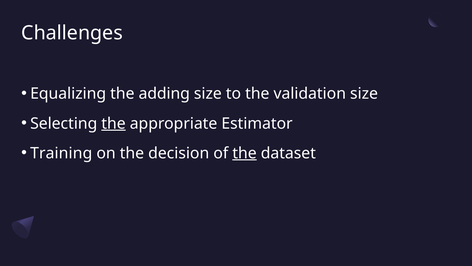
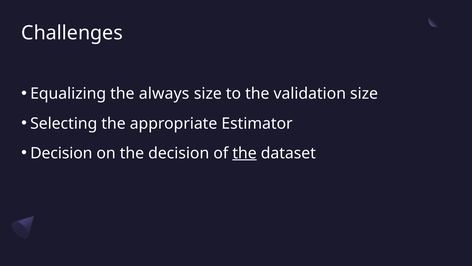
adding: adding -> always
the at (114, 123) underline: present -> none
Training at (61, 153): Training -> Decision
